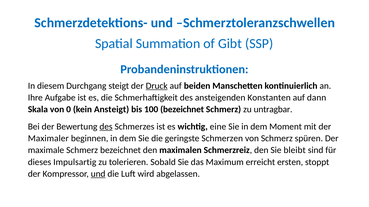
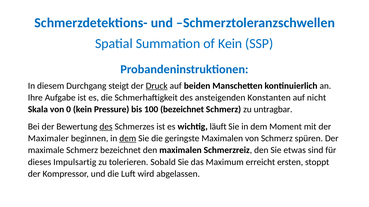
of Gibt: Gibt -> Kein
dann: dann -> nicht
Ansteigt: Ansteigt -> Pressure
eine: eine -> läuft
dem at (128, 139) underline: none -> present
geringste Schmerzen: Schmerzen -> Maximalen
bleibt: bleibt -> etwas
und at (98, 174) underline: present -> none
